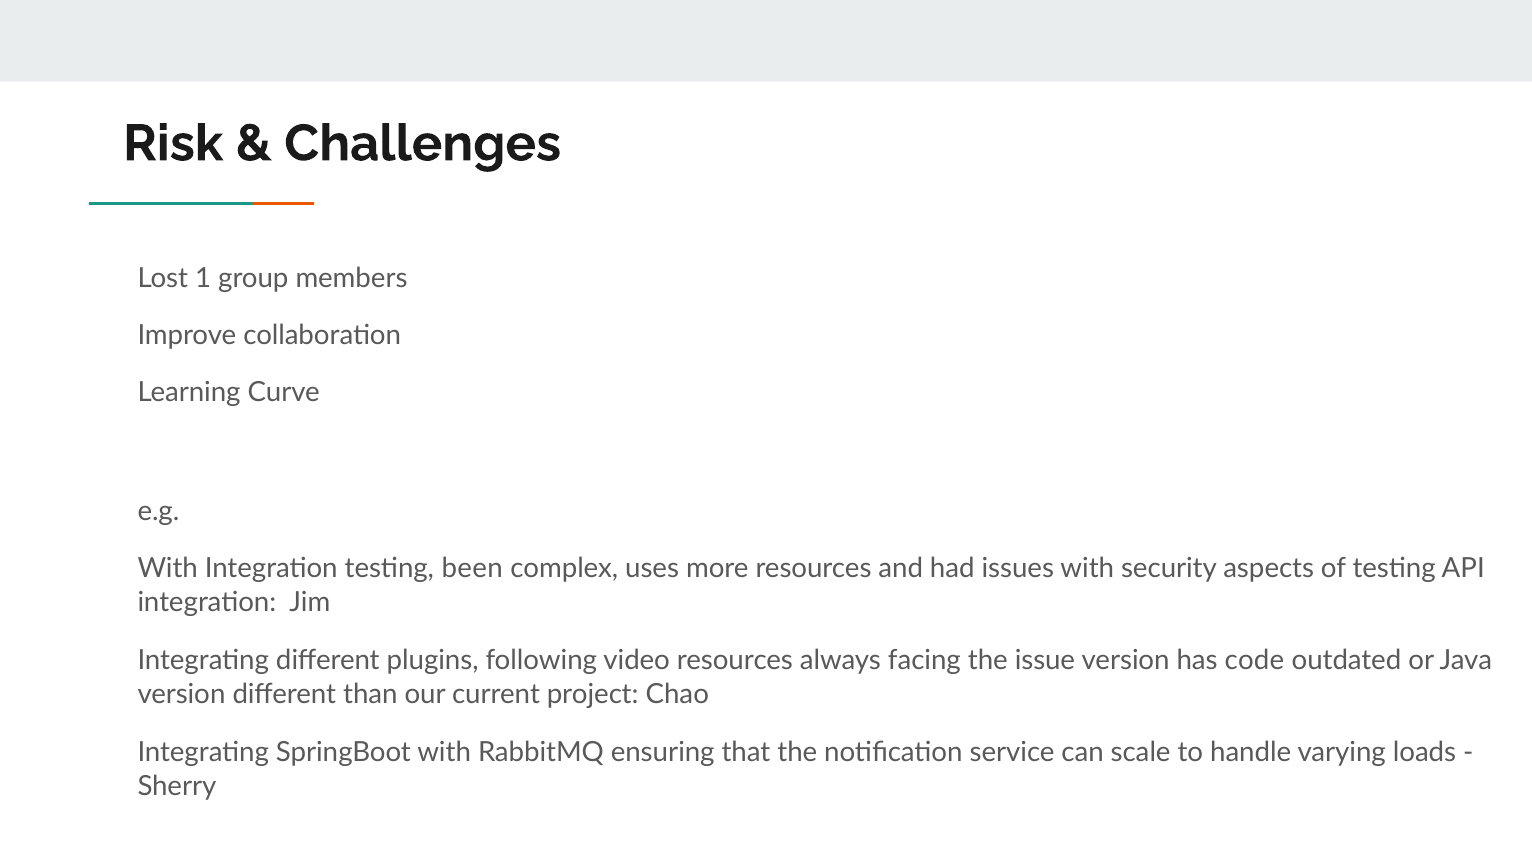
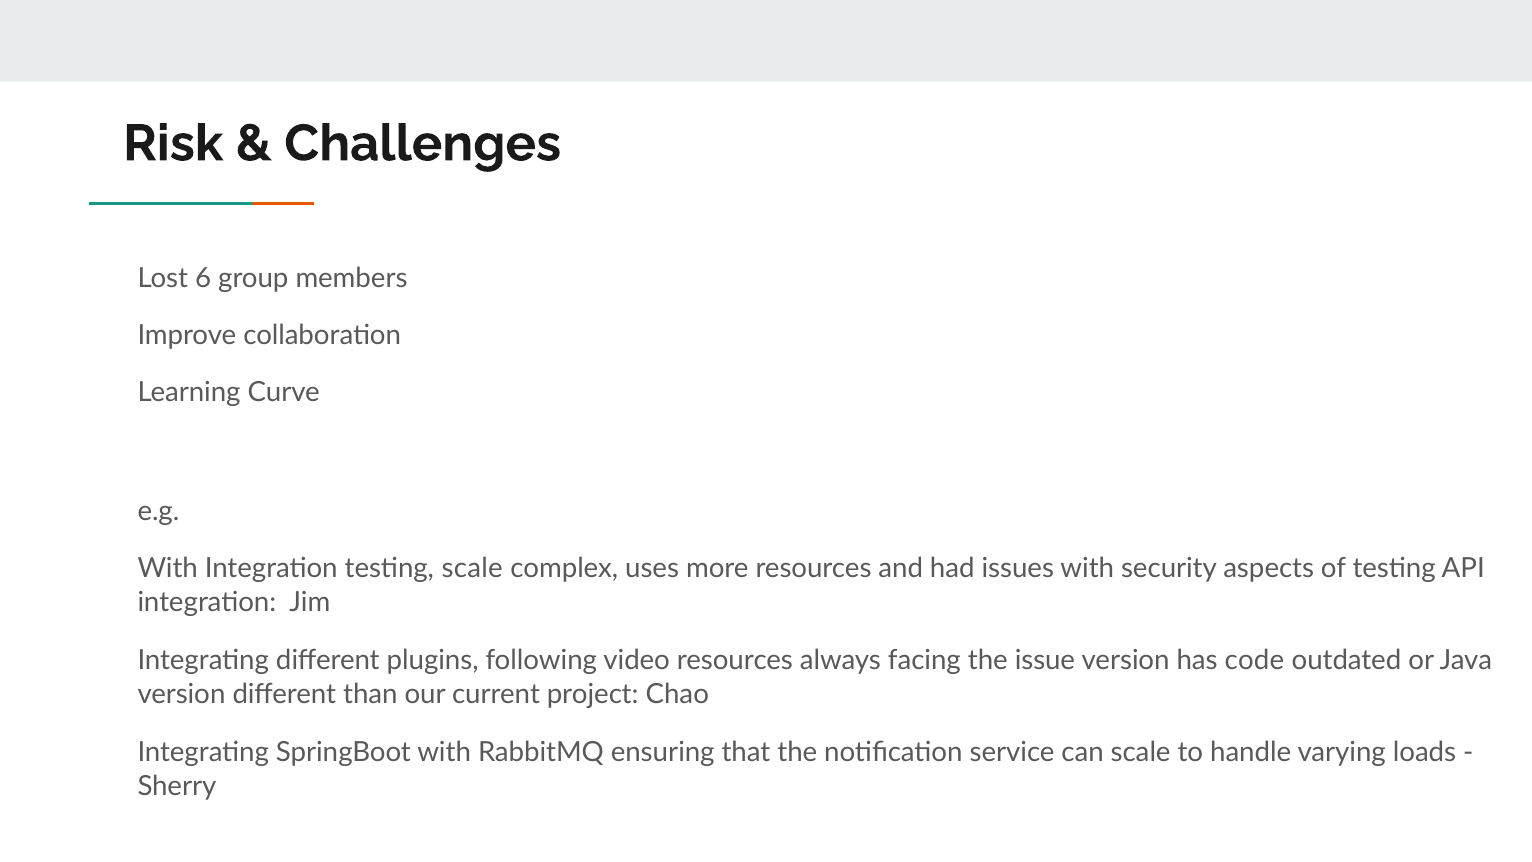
1: 1 -> 6
testing been: been -> scale
